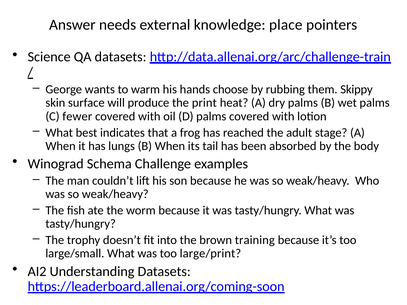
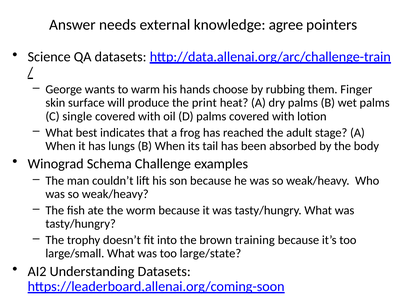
place: place -> agree
Skippy: Skippy -> Finger
fewer: fewer -> single
large/print: large/print -> large/state
